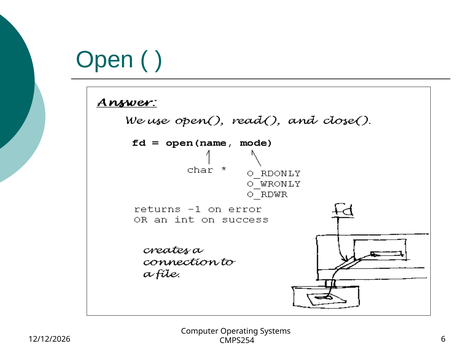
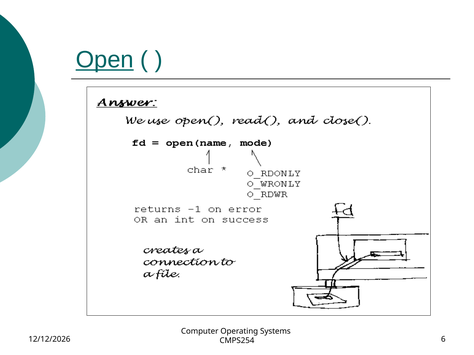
Open underline: none -> present
